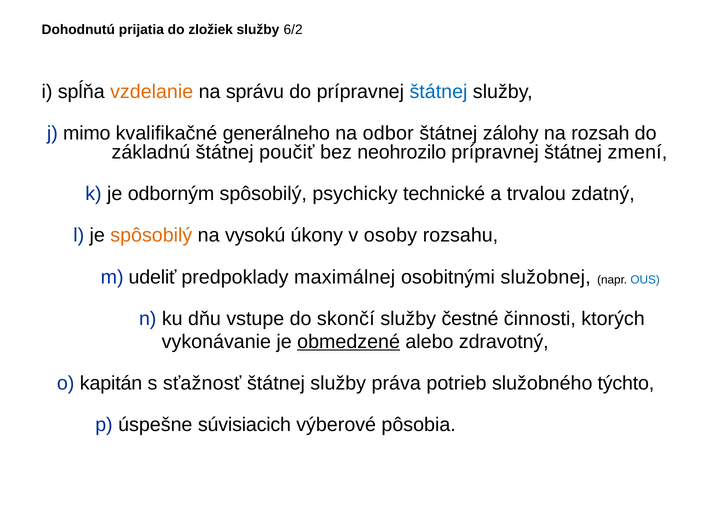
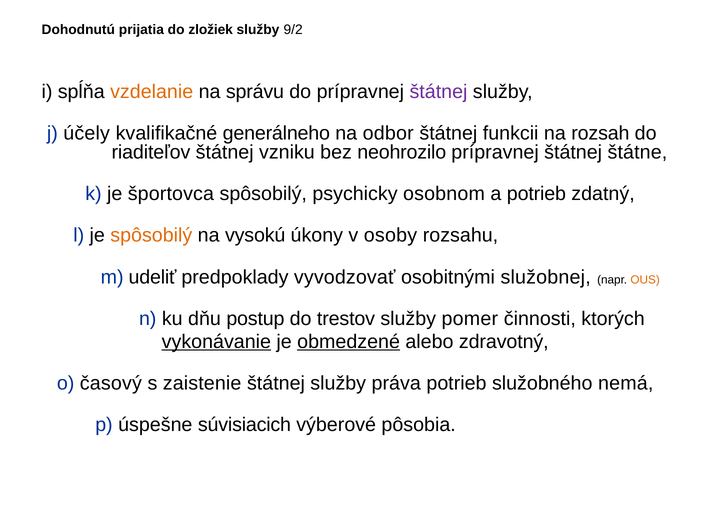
6/2: 6/2 -> 9/2
štátnej at (438, 92) colour: blue -> purple
mimo: mimo -> účely
zálohy: zálohy -> funkcii
základnú: základnú -> riaditeľov
poučiť: poučiť -> vzniku
zmení: zmení -> štátne
odborným: odborným -> športovca
technické: technické -> osobnom
a trvalou: trvalou -> potrieb
maximálnej: maximálnej -> vyvodzovať
OUS colour: blue -> orange
vstupe: vstupe -> postup
skončí: skončí -> trestov
čestné: čestné -> pomer
vykonávanie underline: none -> present
kapitán: kapitán -> časový
sťažnosť: sťažnosť -> zaistenie
týchto: týchto -> nemá
